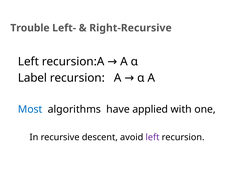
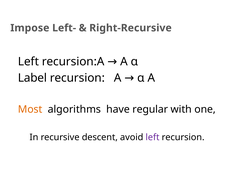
Trouble: Trouble -> Impose
Most colour: blue -> orange
applied: applied -> regular
